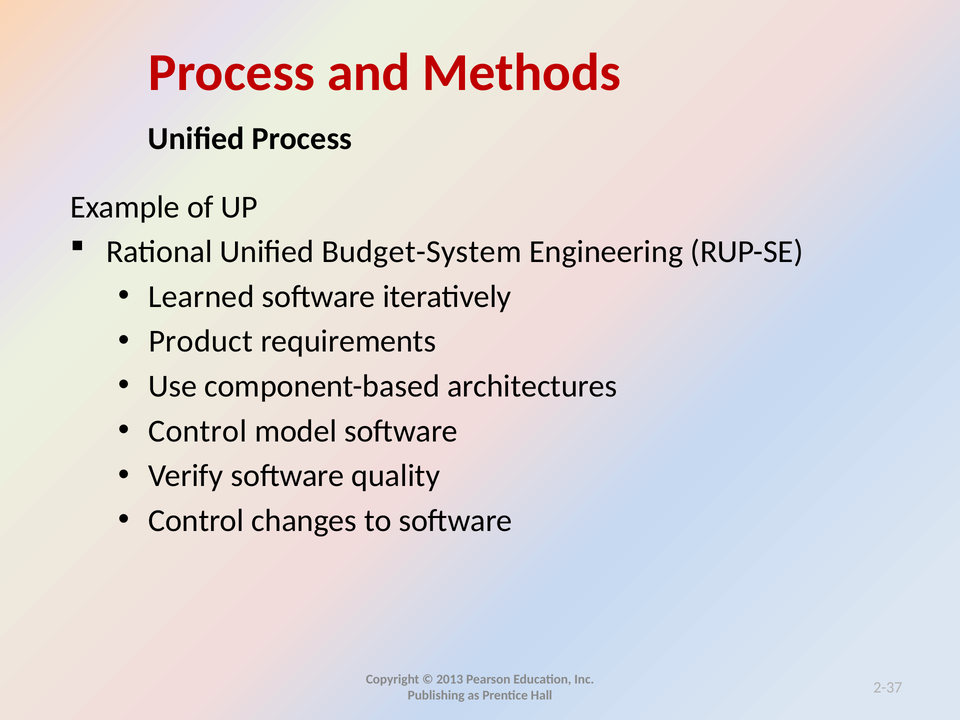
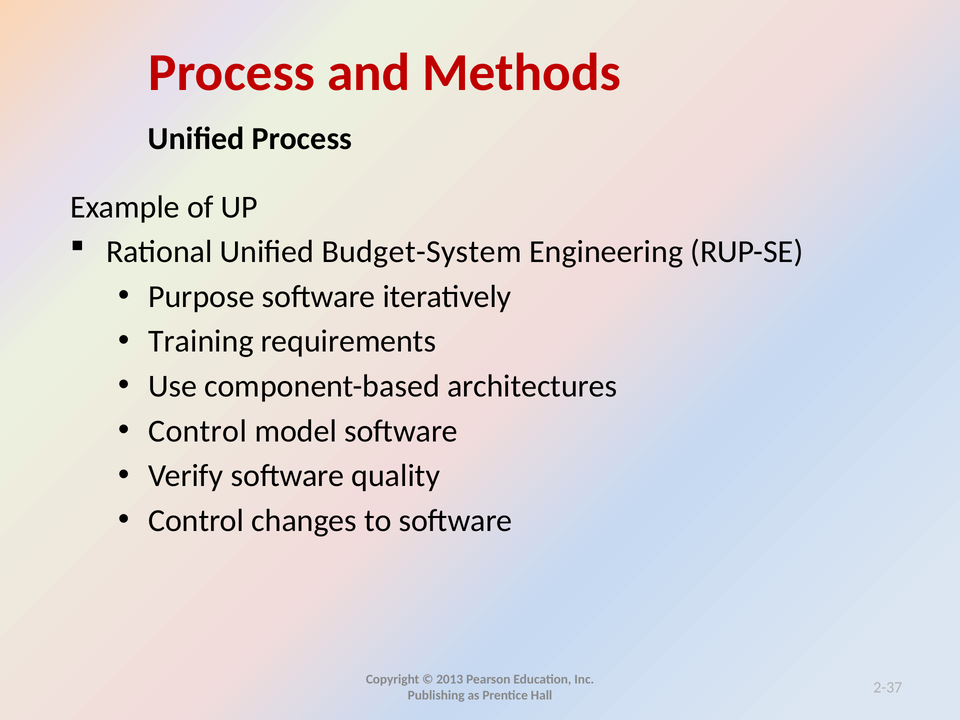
Learned: Learned -> Purpose
Product: Product -> Training
